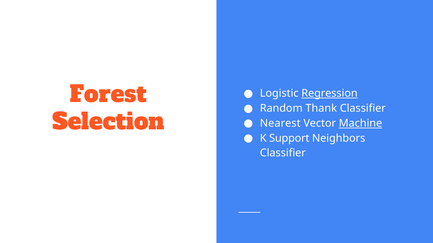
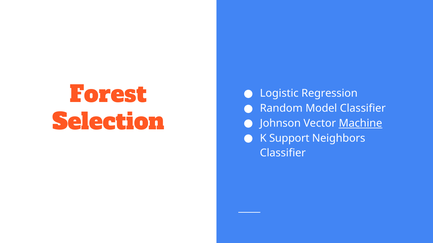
Regression underline: present -> none
Thank: Thank -> Model
Nearest: Nearest -> Johnson
